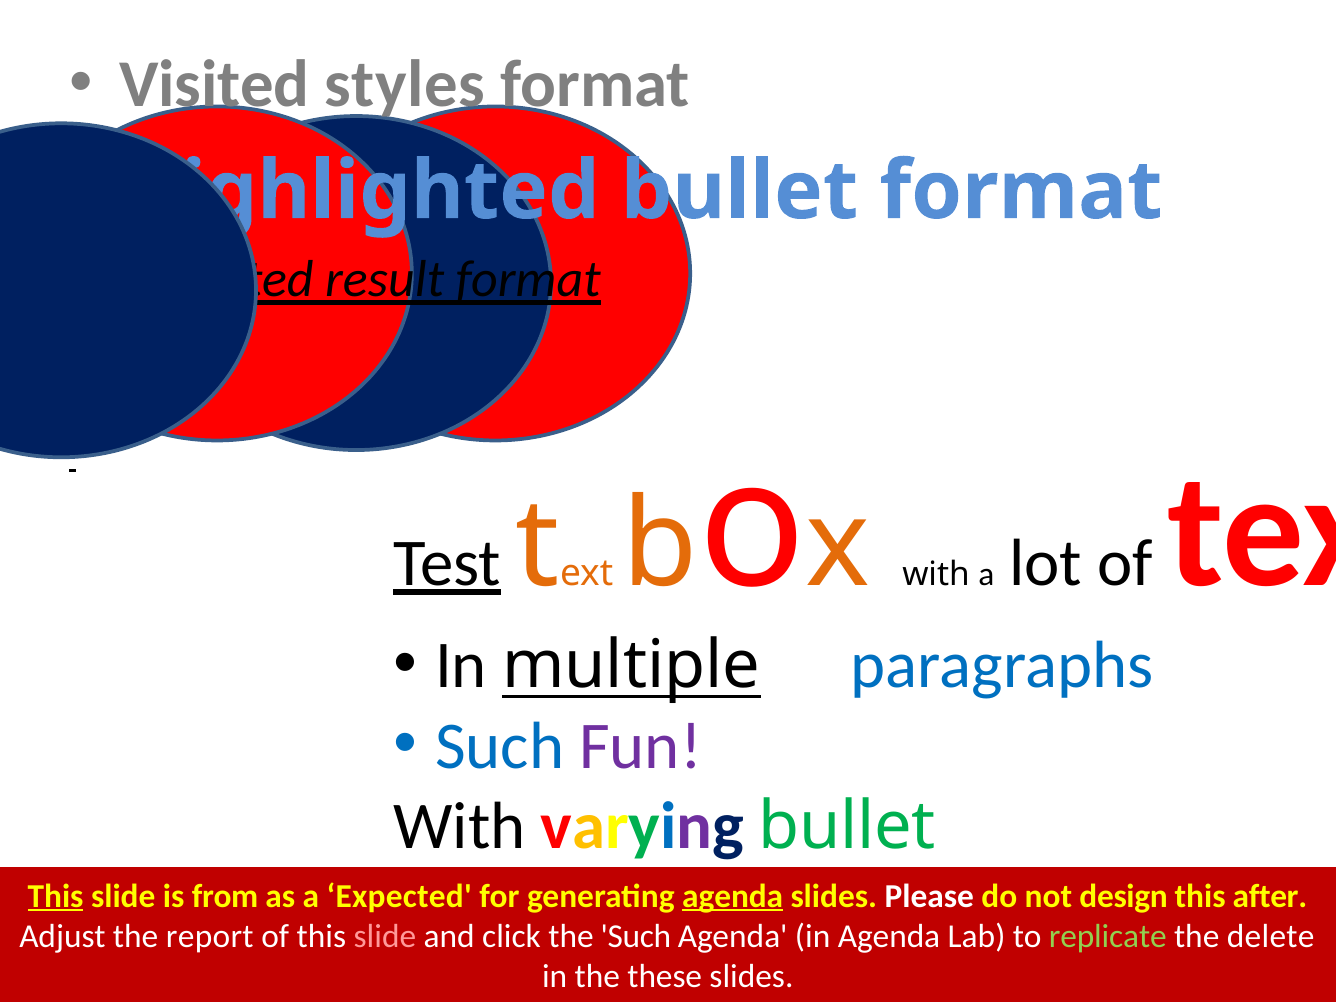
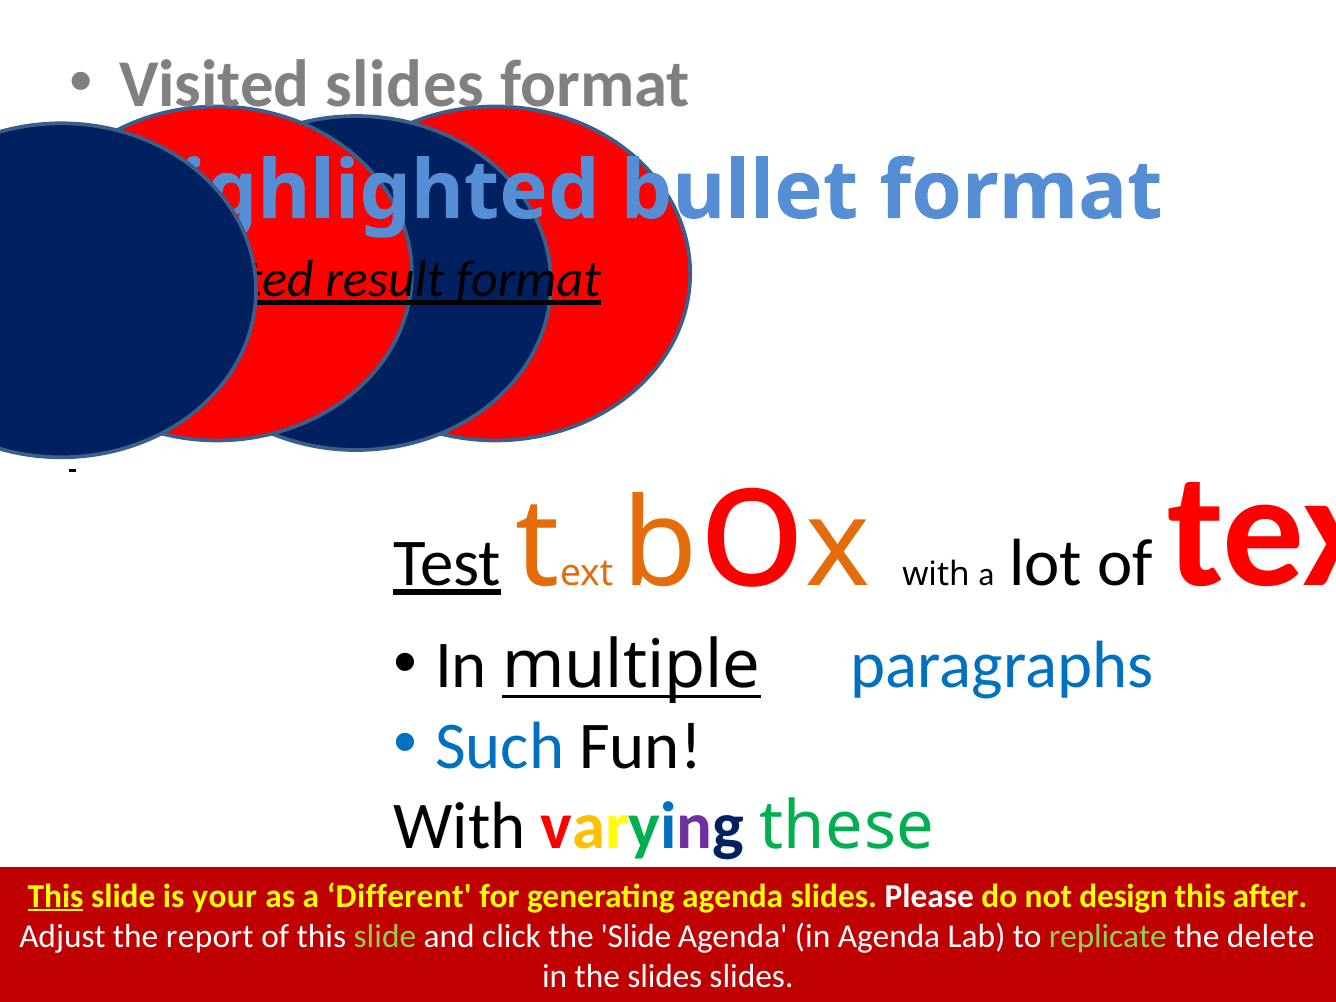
Visited styles: styles -> slides
Fun colour: purple -> black
varying bullet: bullet -> these
from: from -> your
Expected: Expected -> Different
agenda at (733, 896) underline: present -> none
slide at (385, 936) colour: pink -> light green
the Such: Such -> Slide
the these: these -> slides
